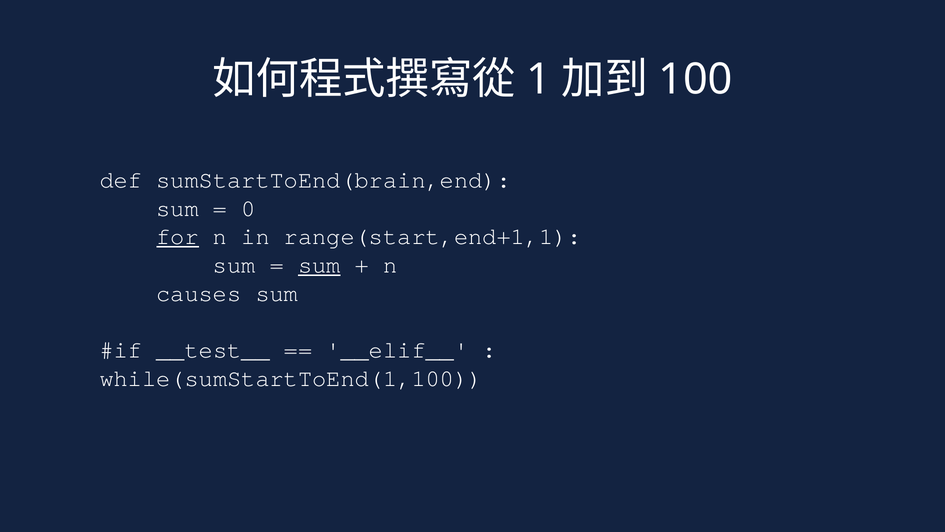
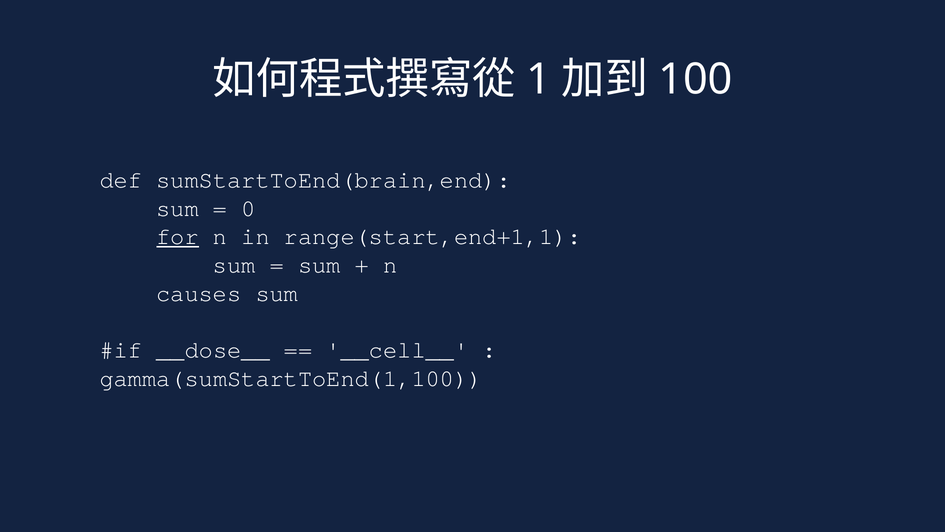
sum at (319, 265) underline: present -> none
__test__: __test__ -> __dose__
__elif__: __elif__ -> __cell__
while(sumStartToEnd(1,100: while(sumStartToEnd(1,100 -> gamma(sumStartToEnd(1,100
